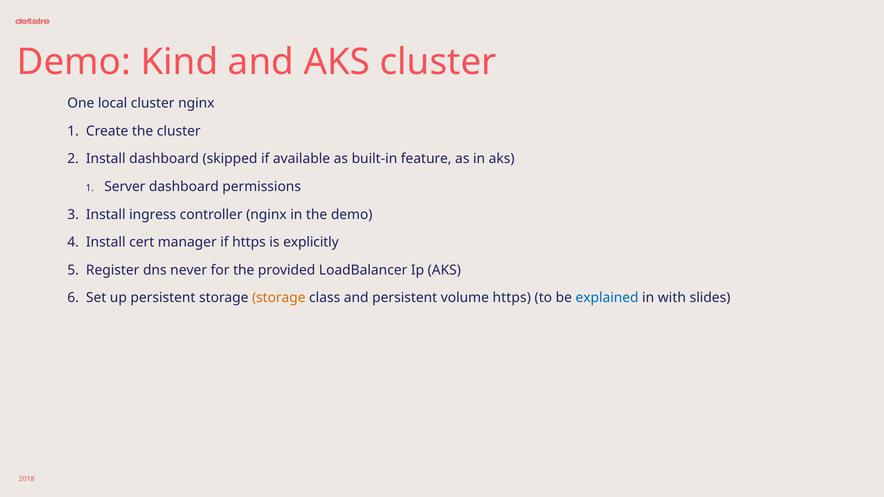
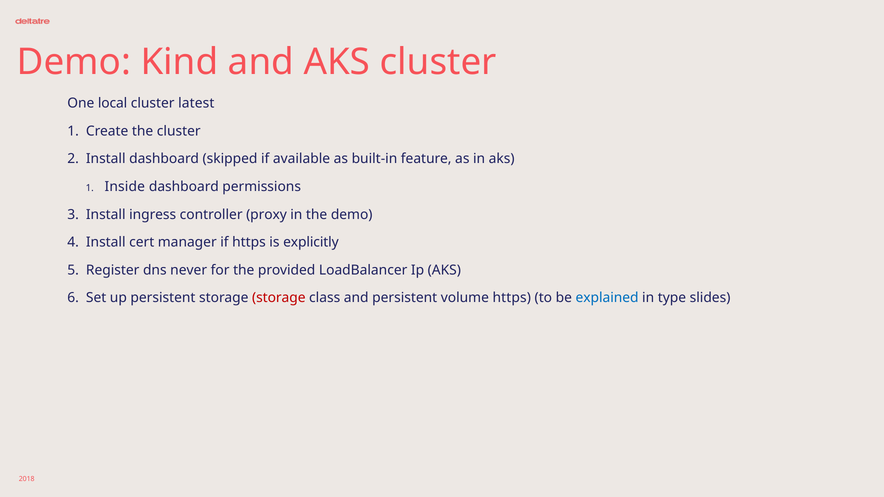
cluster nginx: nginx -> latest
Server: Server -> Inside
controller nginx: nginx -> proxy
storage at (279, 298) colour: orange -> red
with: with -> type
